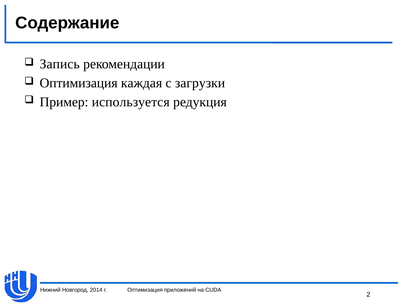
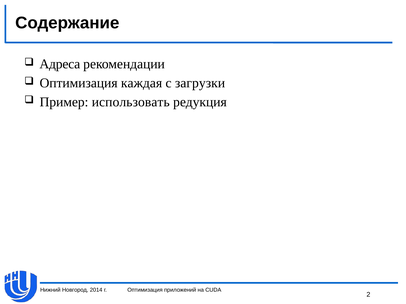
Запись: Запись -> Адреса
используется: используется -> использовать
